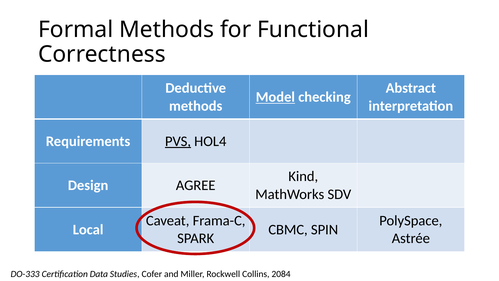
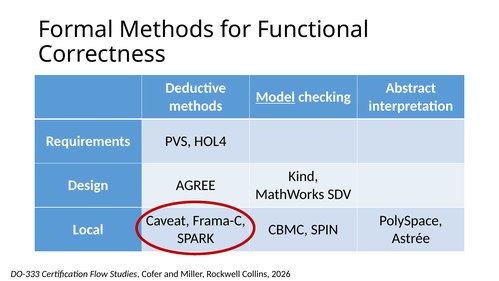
PVS underline: present -> none
Data: Data -> Flow
2084: 2084 -> 2026
